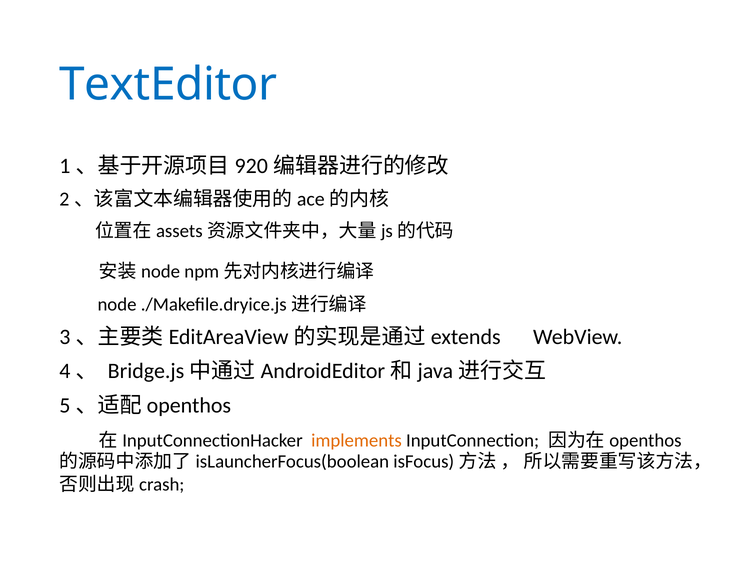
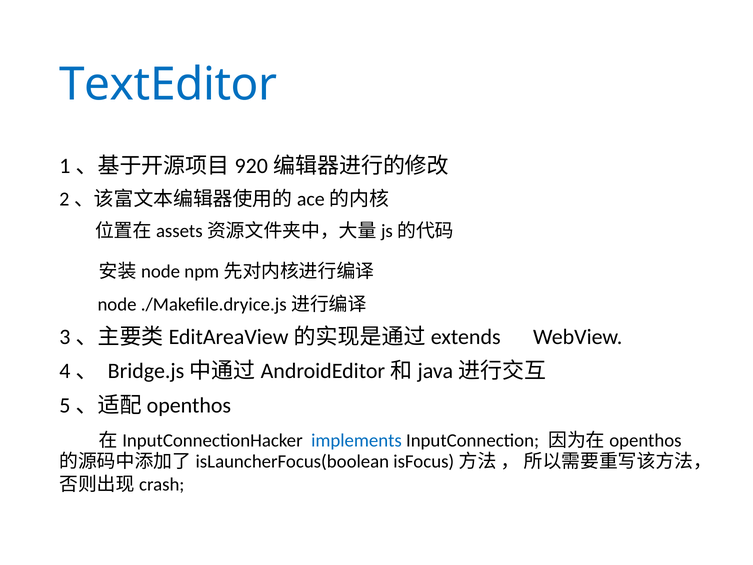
implements colour: orange -> blue
